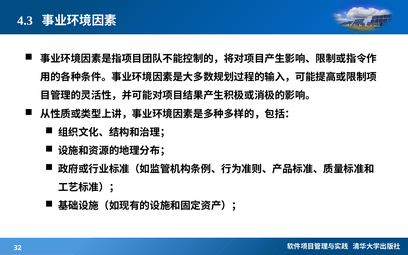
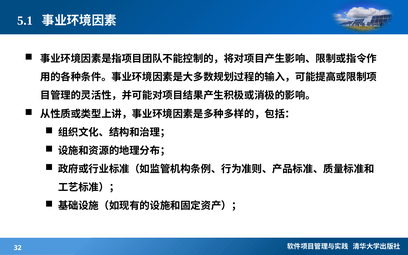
4.3: 4.3 -> 5.1
